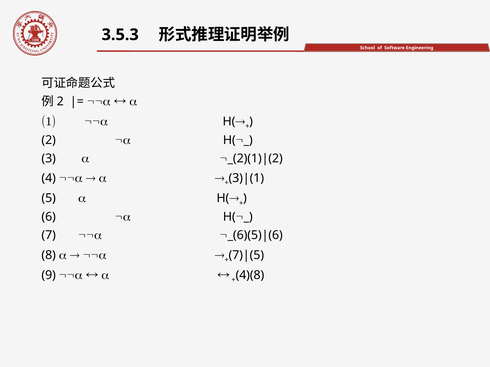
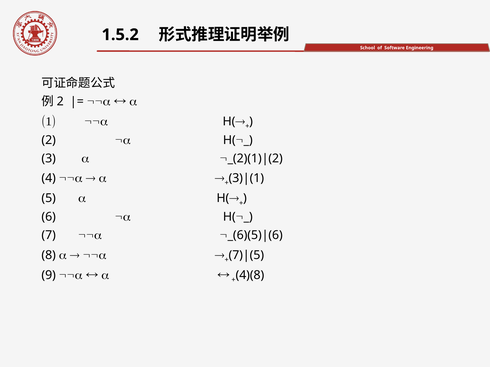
3.5.3: 3.5.3 -> 1.5.2
